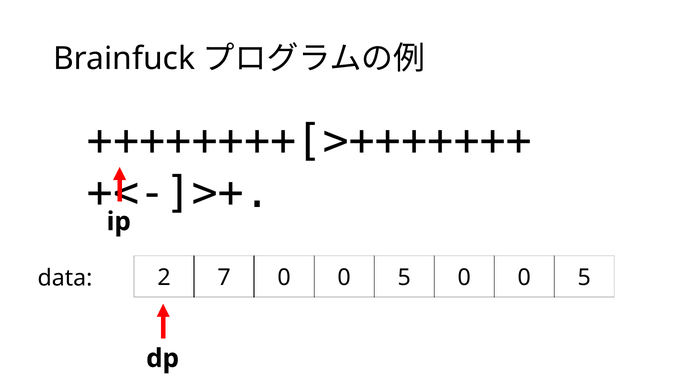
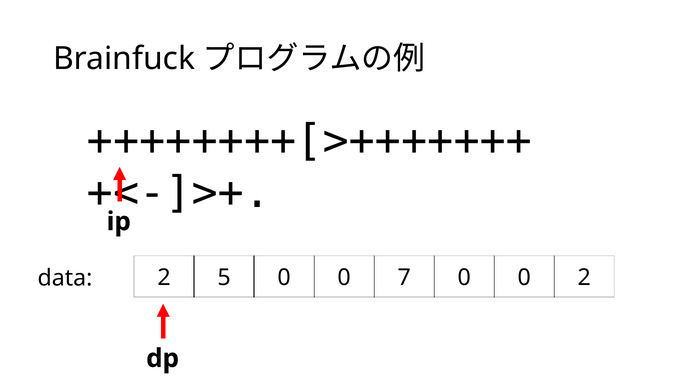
7: 7 -> 5
5 at (404, 277): 5 -> 7
5 at (584, 277): 5 -> 2
